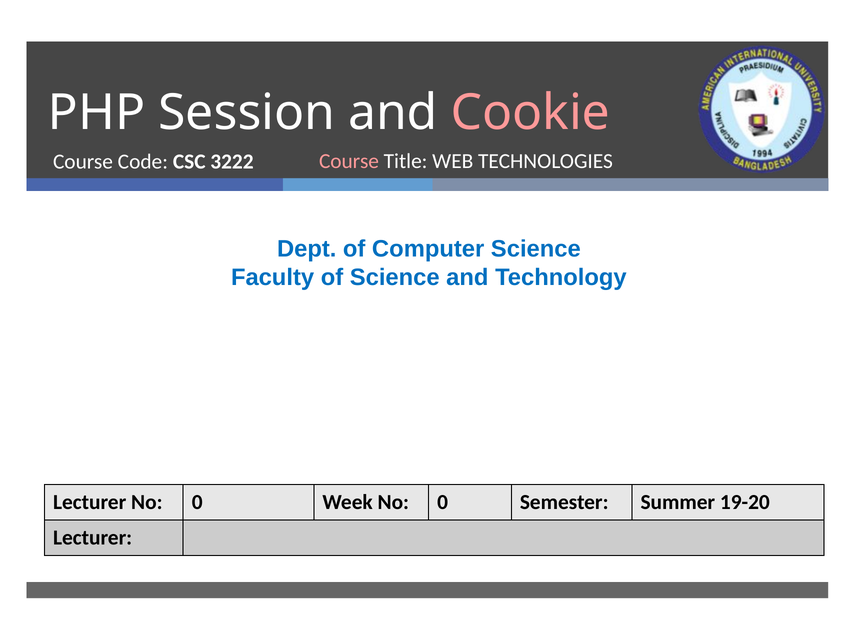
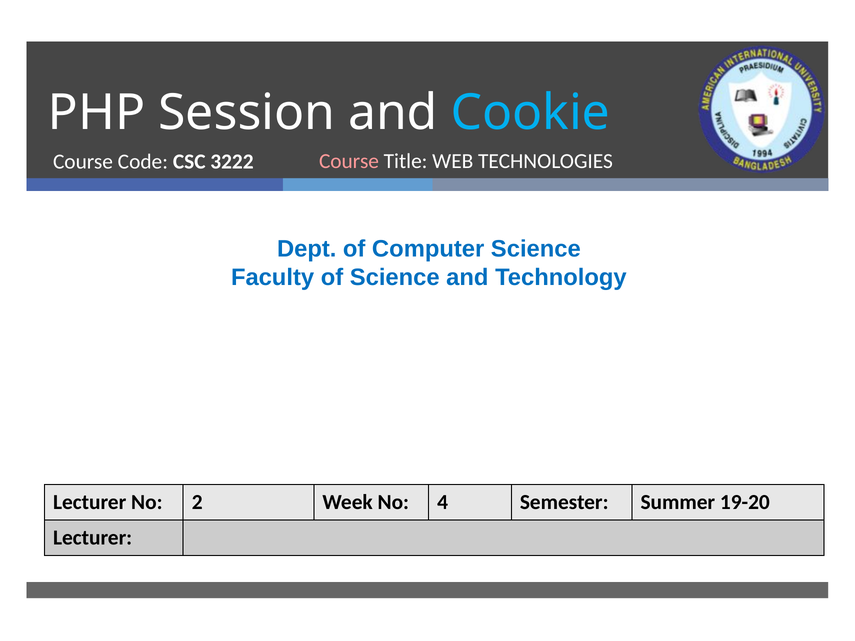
Cookie colour: pink -> light blue
Lecturer No 0: 0 -> 2
Week No 0: 0 -> 4
